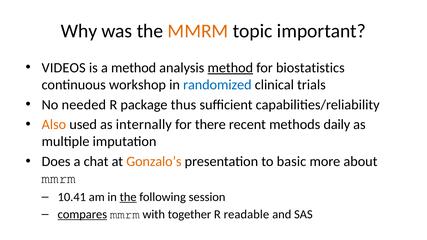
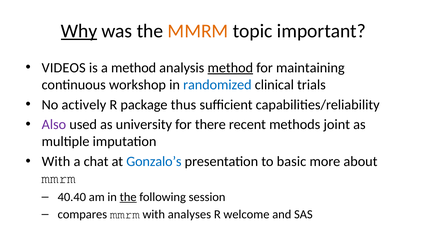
Why underline: none -> present
biostatistics: biostatistics -> maintaining
needed: needed -> actively
Also colour: orange -> purple
internally: internally -> university
daily: daily -> joint
Does at (56, 162): Does -> With
Gonzalo’s colour: orange -> blue
10.41: 10.41 -> 40.40
compares underline: present -> none
together: together -> analyses
readable: readable -> welcome
